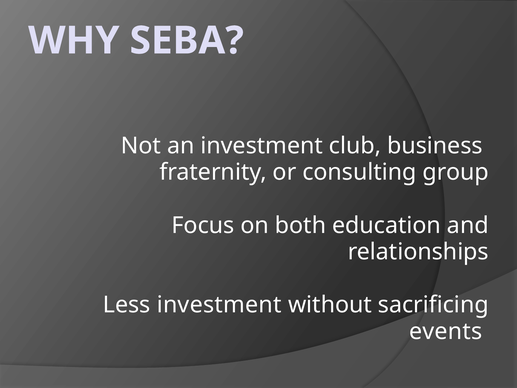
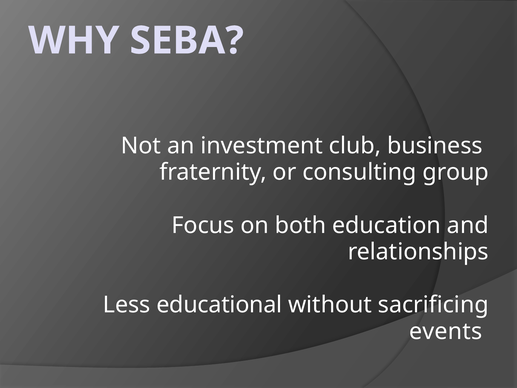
Less investment: investment -> educational
